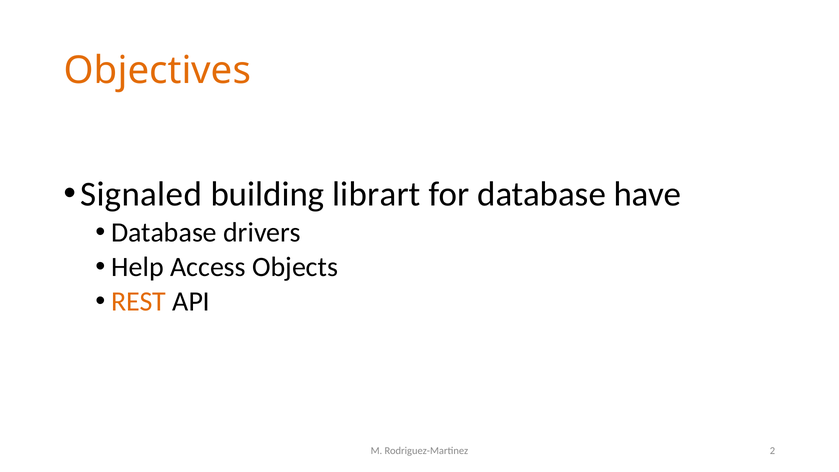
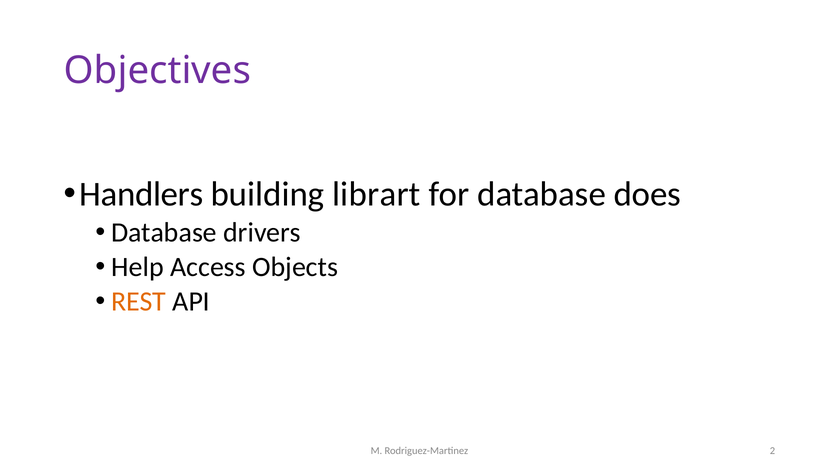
Objectives colour: orange -> purple
Signaled: Signaled -> Handlers
have: have -> does
